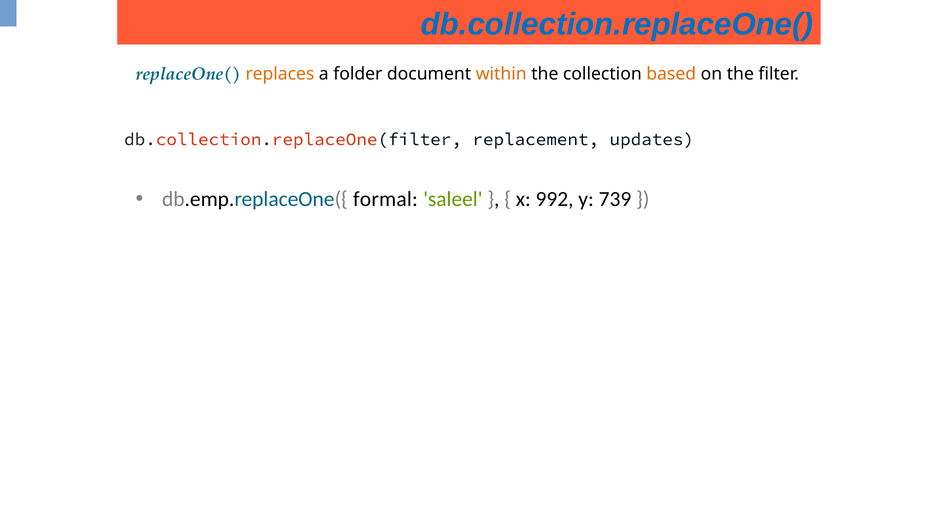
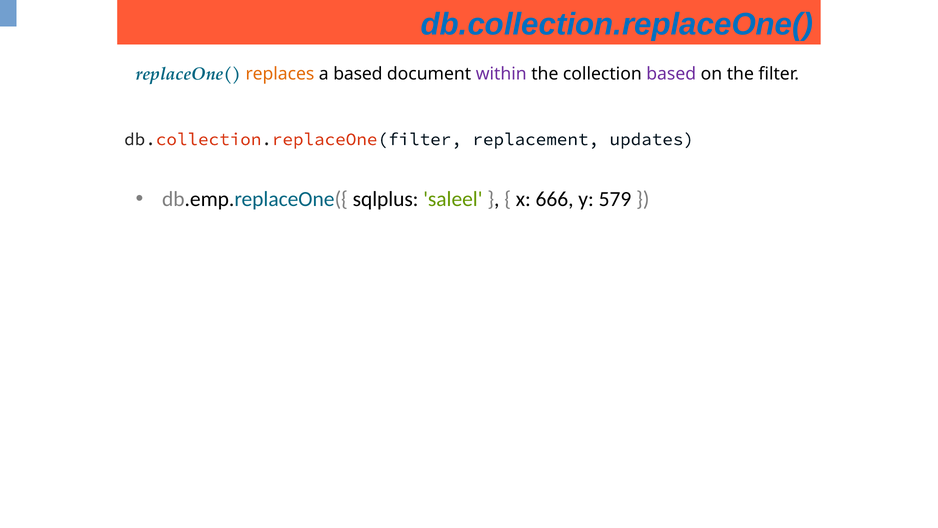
a folder: folder -> based
within colour: orange -> purple
based at (671, 74) colour: orange -> purple
formal: formal -> sqlplus
992: 992 -> 666
739: 739 -> 579
